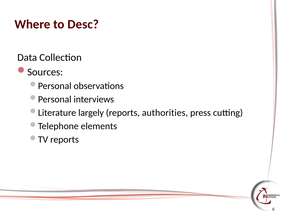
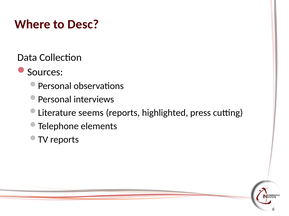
largely: largely -> seems
authorities: authorities -> highlighted
